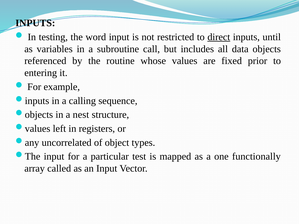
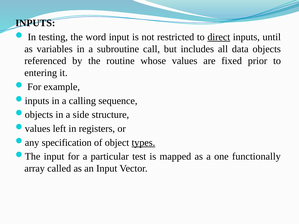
nest: nest -> side
uncorrelated: uncorrelated -> specification
types underline: none -> present
